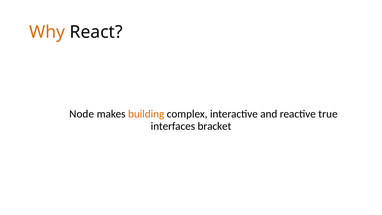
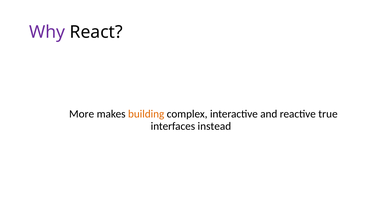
Why colour: orange -> purple
Node: Node -> More
bracket: bracket -> instead
